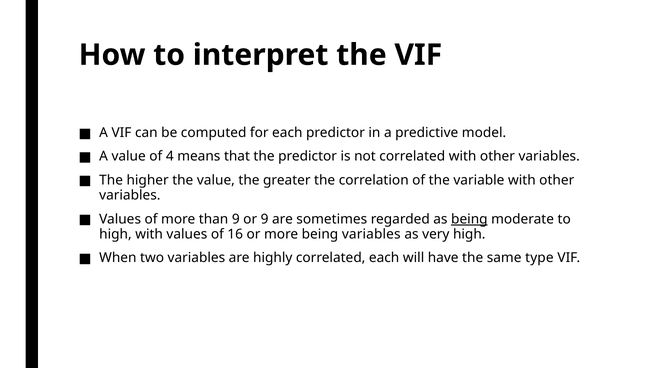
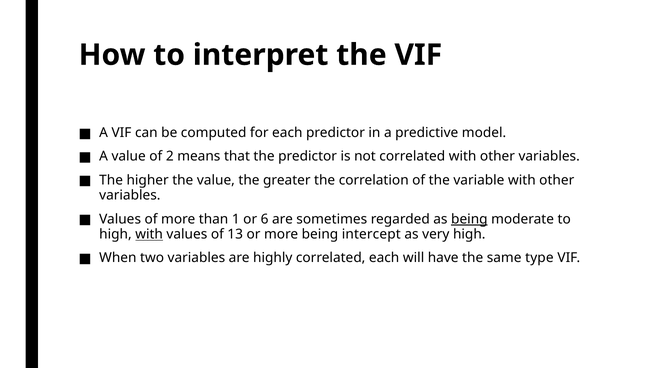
4: 4 -> 2
than 9: 9 -> 1
or 9: 9 -> 6
with at (149, 235) underline: none -> present
16: 16 -> 13
being variables: variables -> intercept
